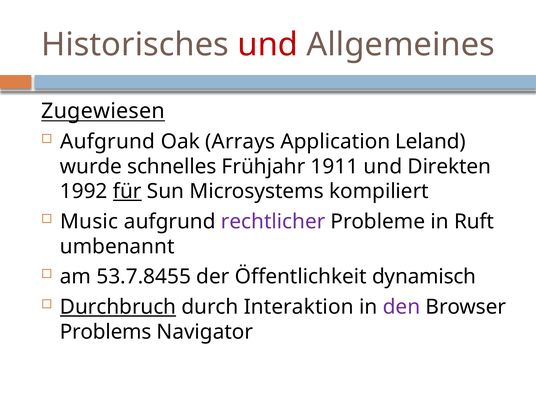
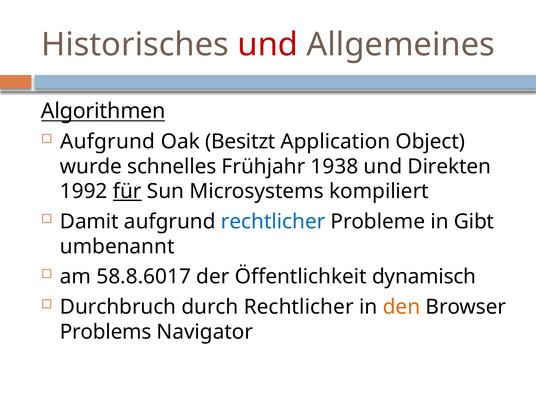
Zugewiesen: Zugewiesen -> Algorithmen
Arrays: Arrays -> Besitzt
Leland: Leland -> Object
1911: 1911 -> 1938
Music: Music -> Damit
rechtlicher at (273, 222) colour: purple -> blue
Ruft: Ruft -> Gibt
53.7.8455: 53.7.8455 -> 58.8.6017
Durchbruch underline: present -> none
durch Interaktion: Interaktion -> Rechtlicher
den colour: purple -> orange
